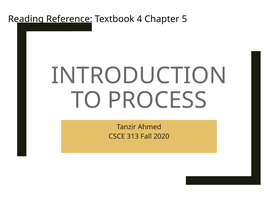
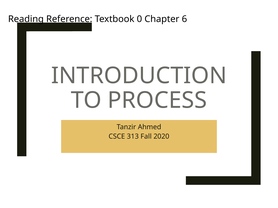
4: 4 -> 0
5: 5 -> 6
